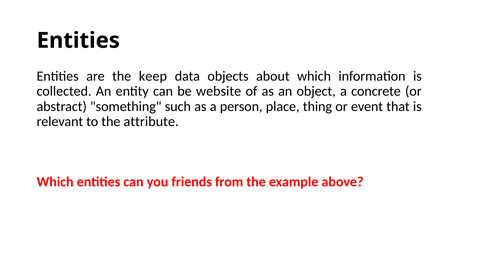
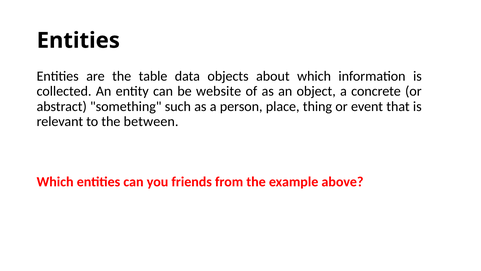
keep: keep -> table
attribute: attribute -> between
